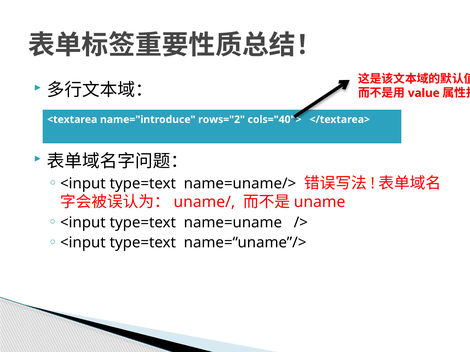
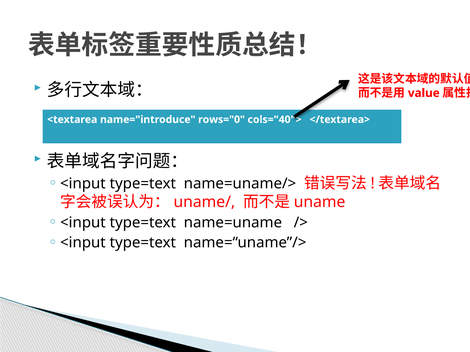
rows="2: rows="2 -> rows="0
